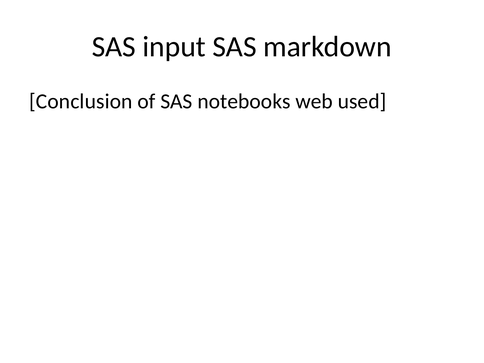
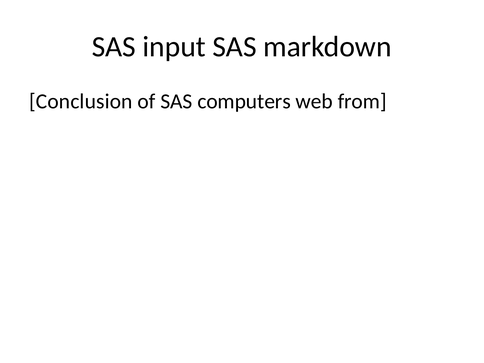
notebooks: notebooks -> computers
used: used -> from
